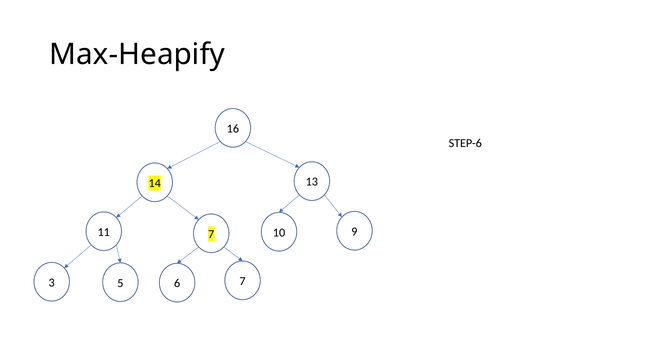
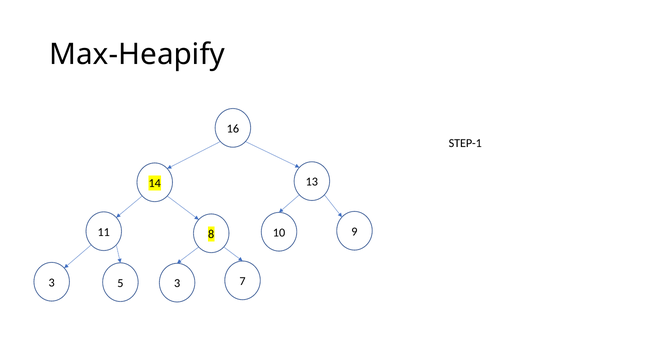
STEP-6: STEP-6 -> STEP-1
11 7: 7 -> 8
5 6: 6 -> 3
